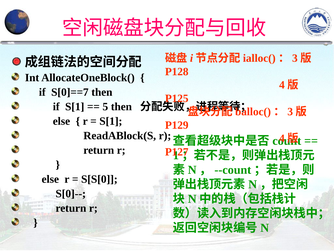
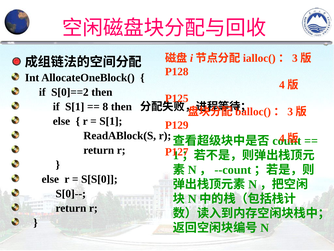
S[0]==7: S[0]==7 -> S[0]==2
5: 5 -> 8
